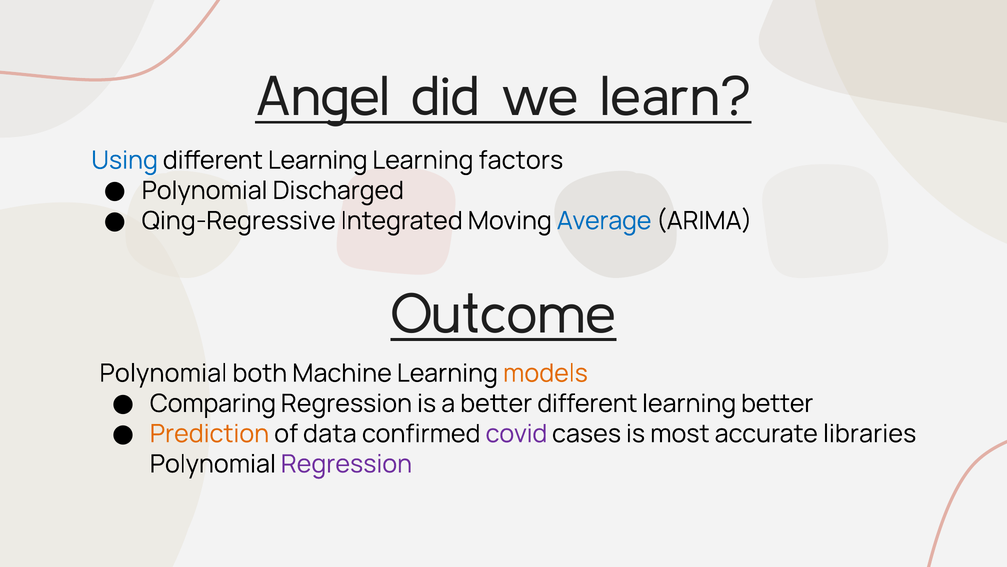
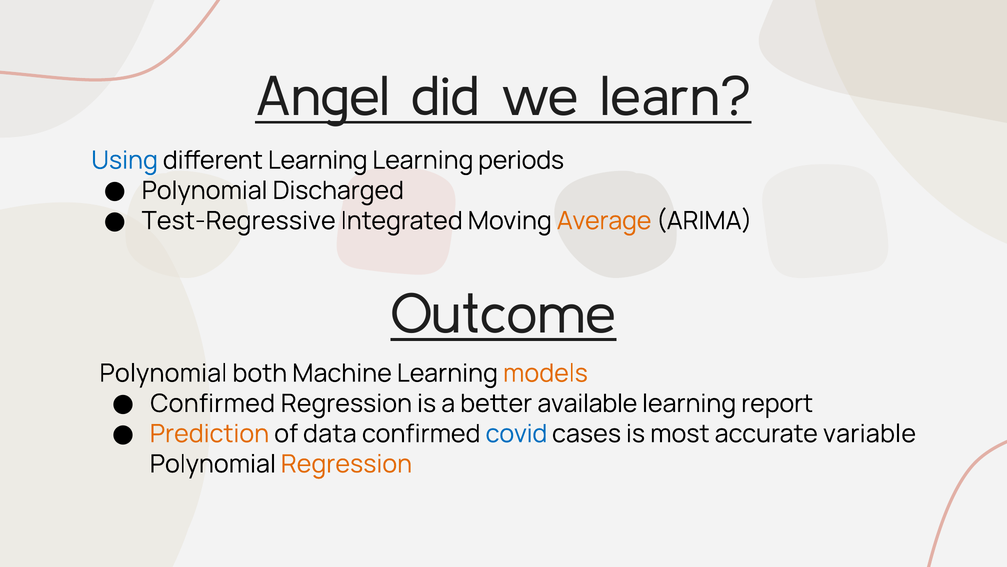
factors: factors -> periods
Qing-Regressive: Qing-Regressive -> Test-Regressive
Average colour: blue -> orange
Comparing at (213, 403): Comparing -> Confirmed
better different: different -> available
learning better: better -> report
covid colour: purple -> blue
libraries: libraries -> variable
Regression at (346, 464) colour: purple -> orange
